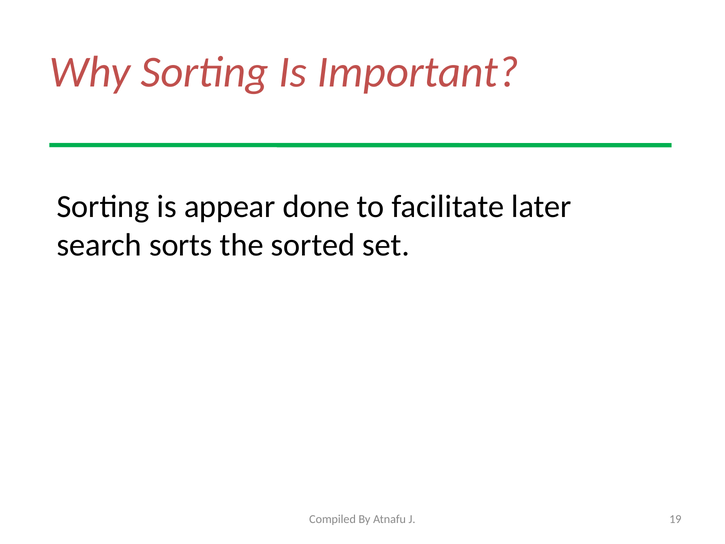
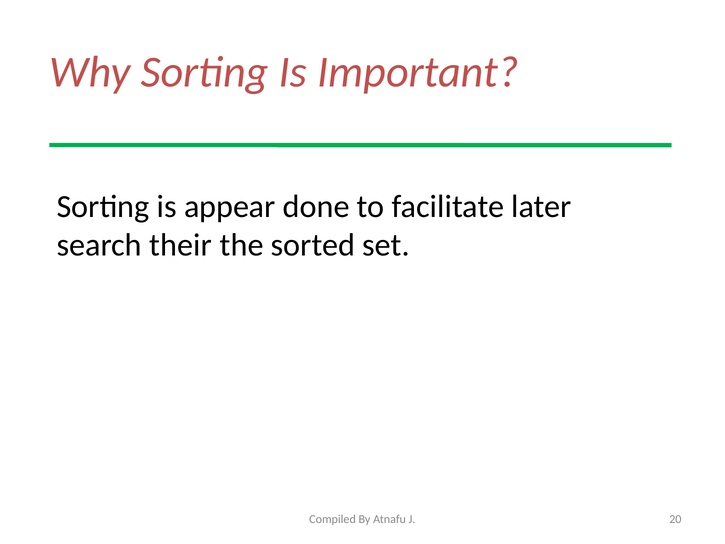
sorts: sorts -> their
19: 19 -> 20
